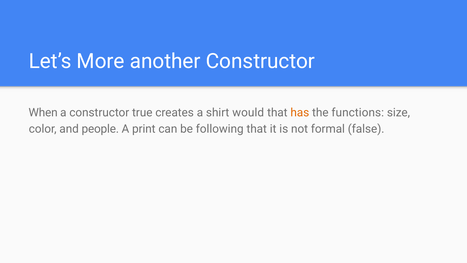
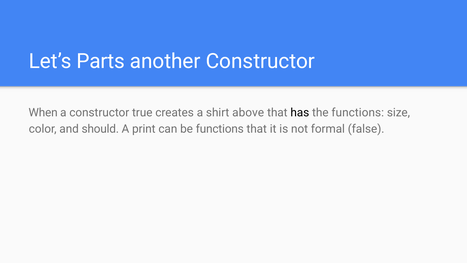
More: More -> Parts
would: would -> above
has colour: orange -> black
people: people -> should
be following: following -> functions
